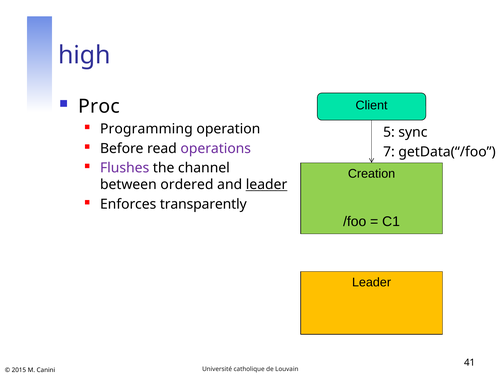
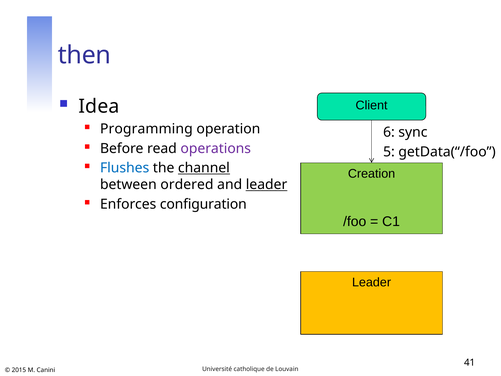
high: high -> then
Proc: Proc -> Idea
5: 5 -> 6
7: 7 -> 5
Flushes colour: purple -> blue
channel underline: none -> present
transparently: transparently -> configuration
